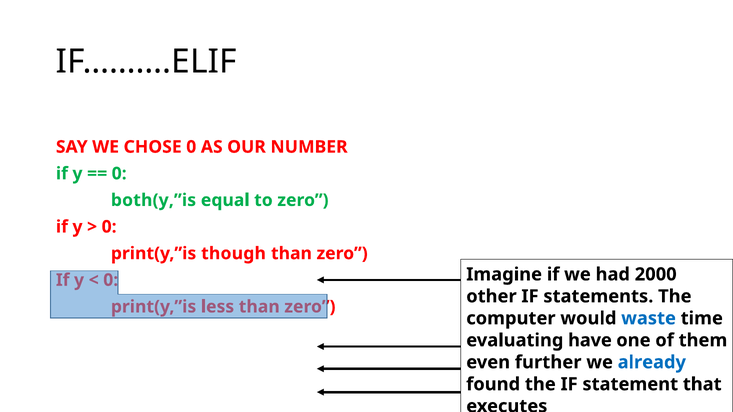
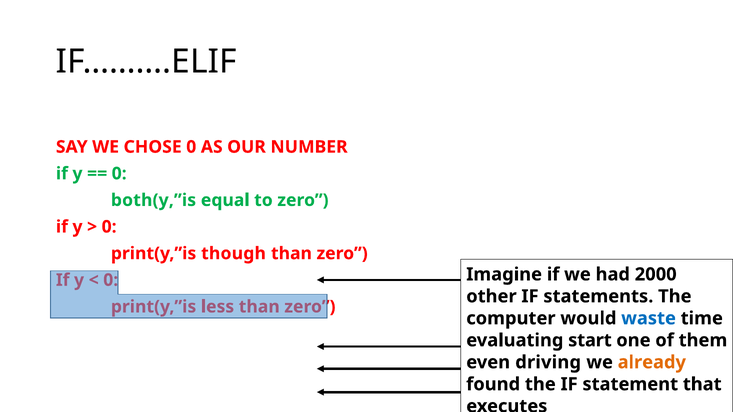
have: have -> start
further: further -> driving
already colour: blue -> orange
